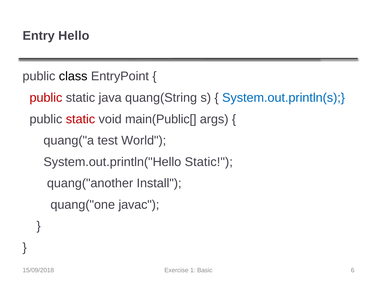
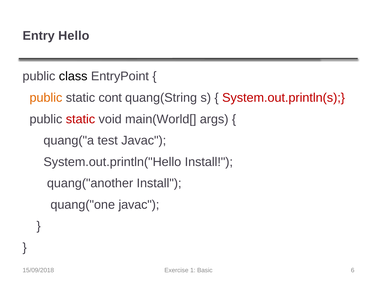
public at (46, 98) colour: red -> orange
java: java -> cont
System.out.println(s colour: blue -> red
main(Public[: main(Public[ -> main(World[
test World: World -> Javac
System.out.println("Hello Static: Static -> Install
